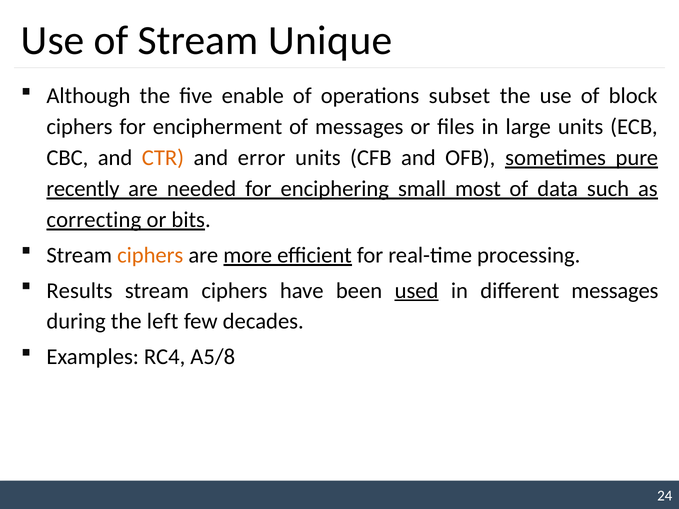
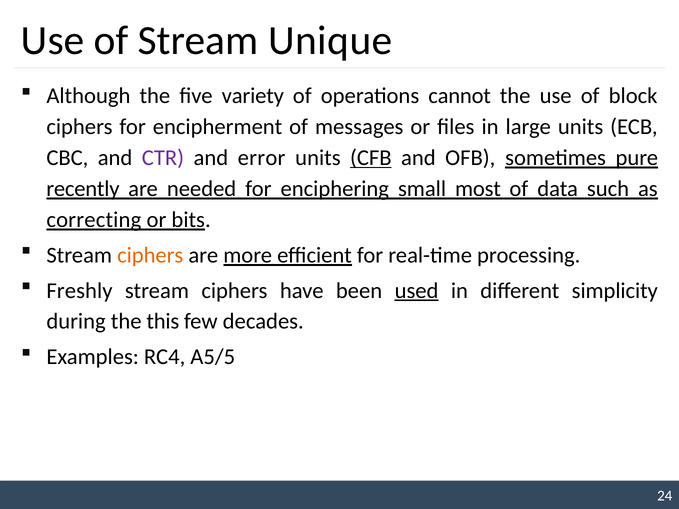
enable: enable -> variety
subset: subset -> cannot
CTR colour: orange -> purple
CFB underline: none -> present
Results: Results -> Freshly
different messages: messages -> simplicity
left: left -> this
A5/8: A5/8 -> A5/5
